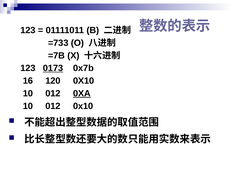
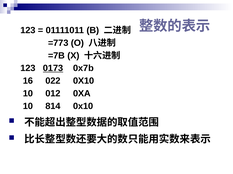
=733: =733 -> =773
120: 120 -> 022
0XA underline: present -> none
012 at (53, 107): 012 -> 814
